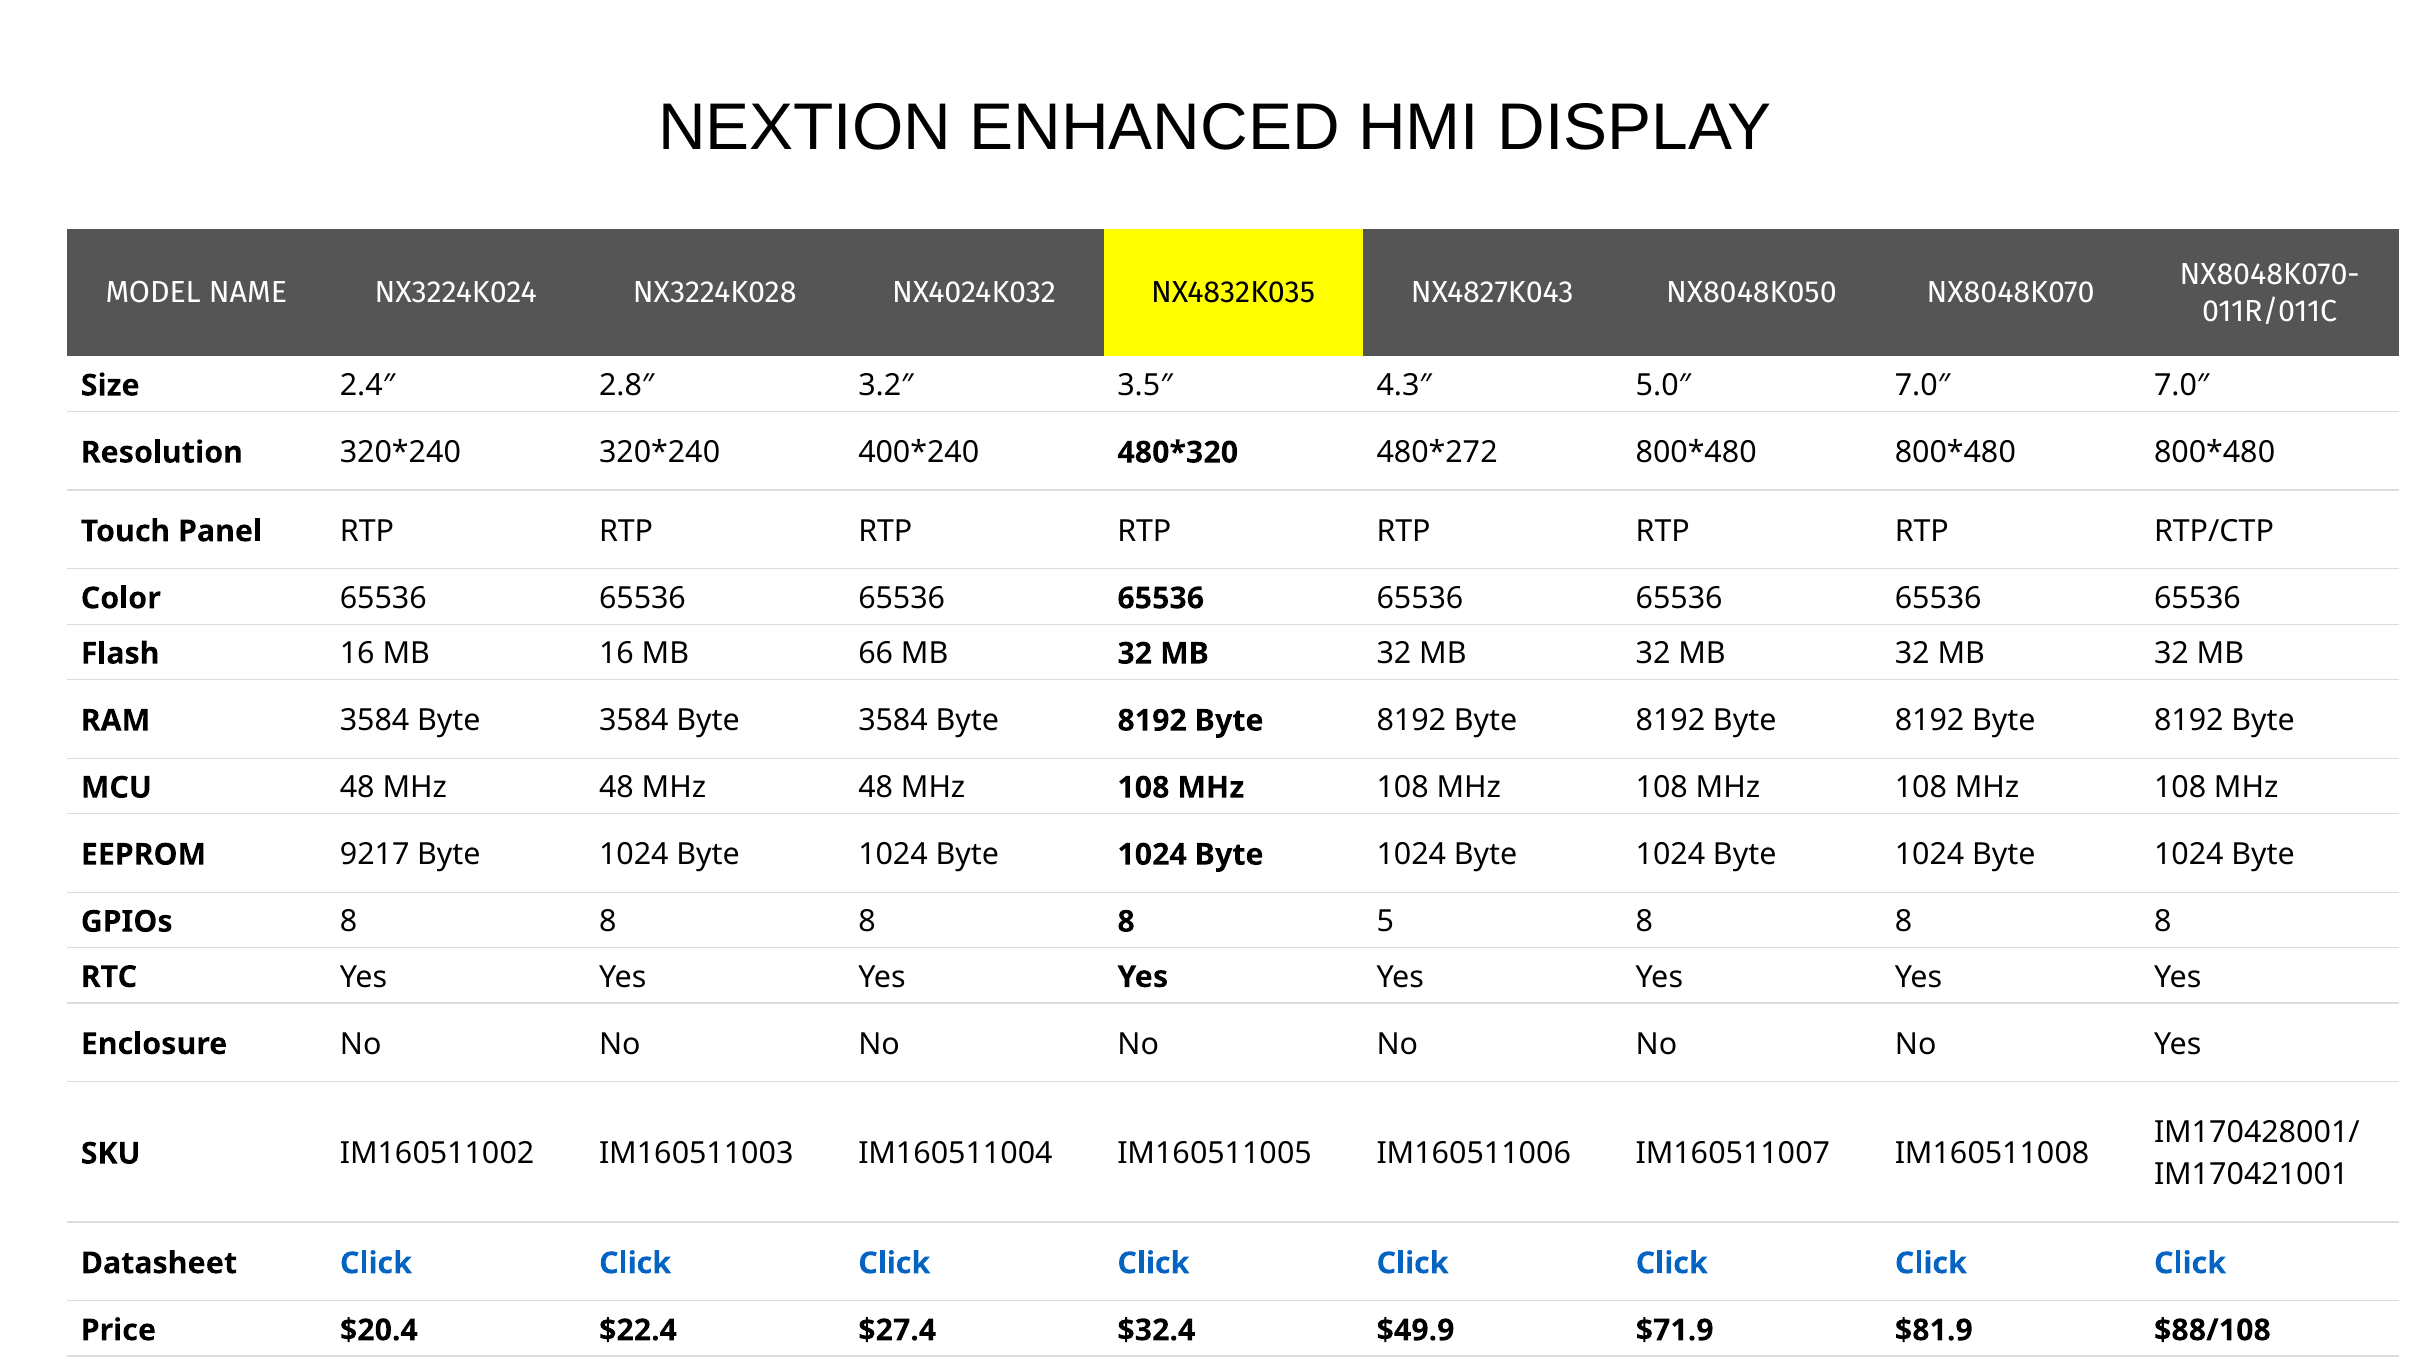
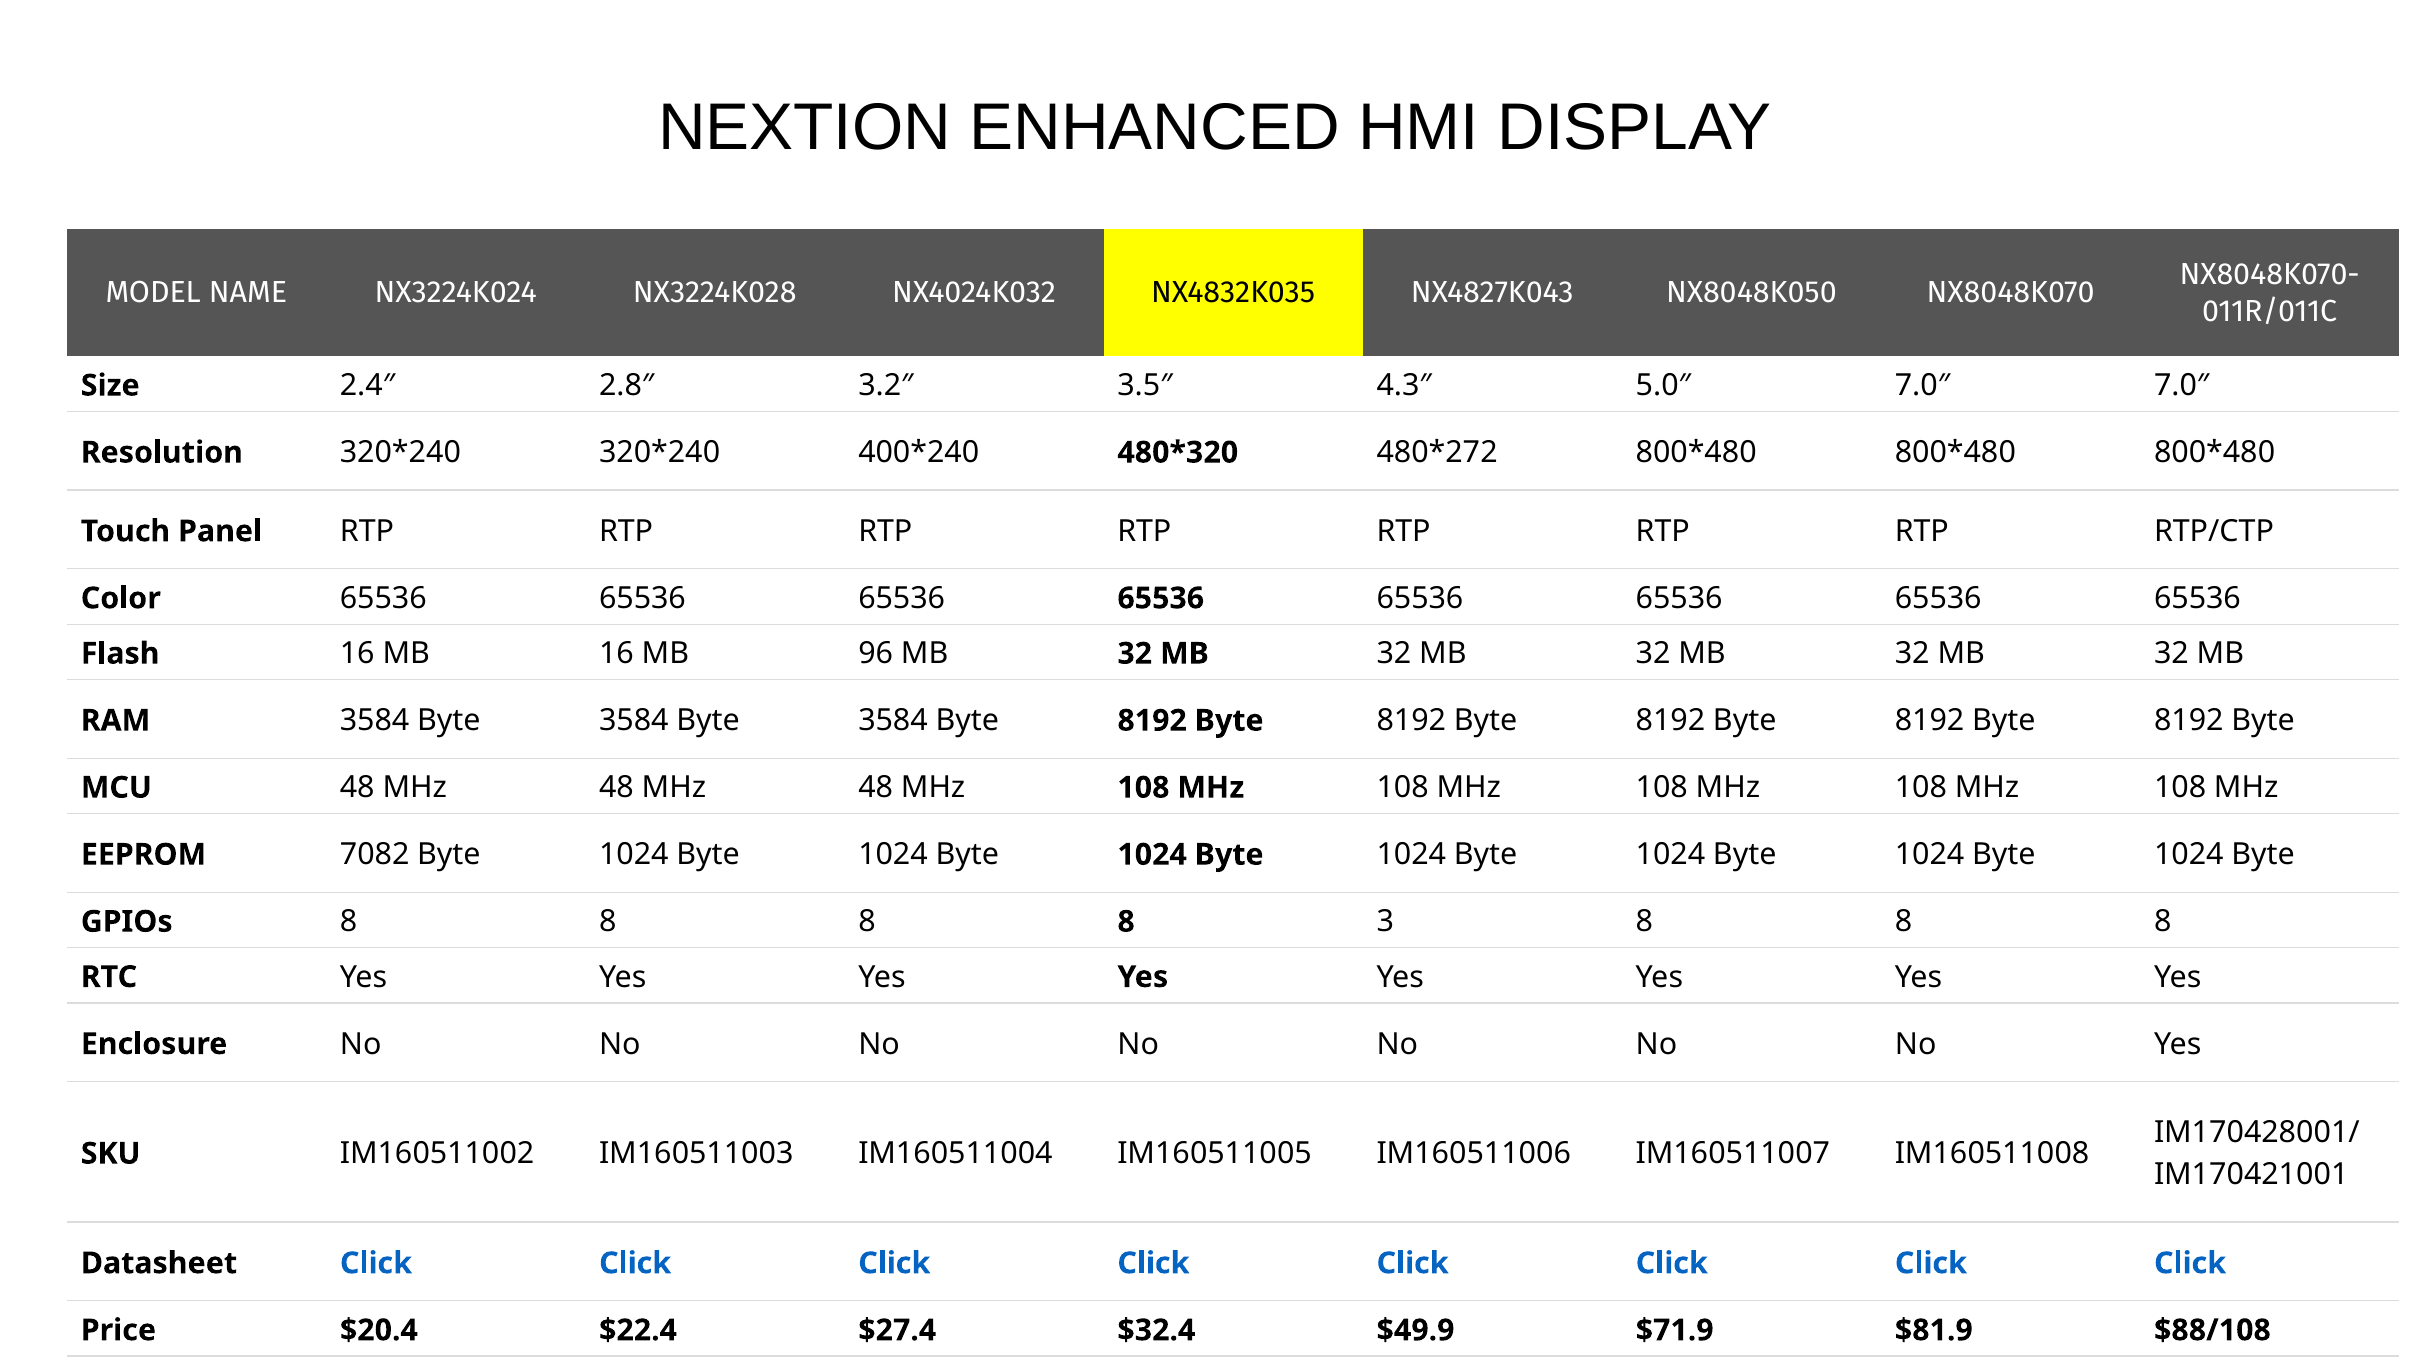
66: 66 -> 96
9217: 9217 -> 7082
5: 5 -> 3
